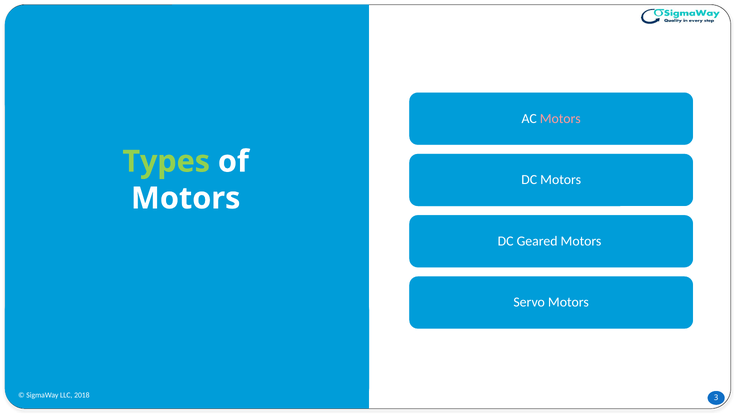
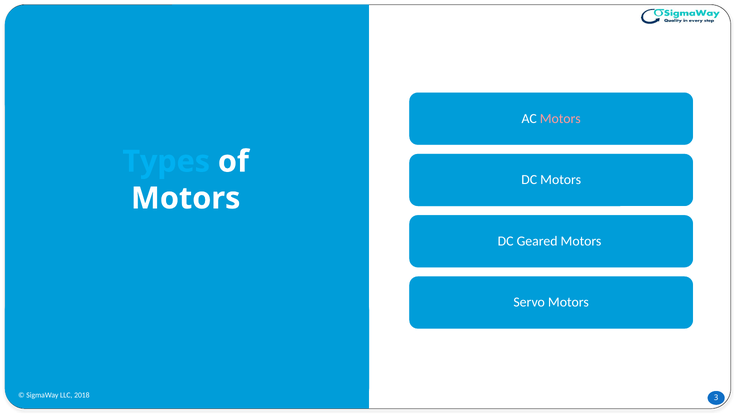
Types colour: light green -> light blue
